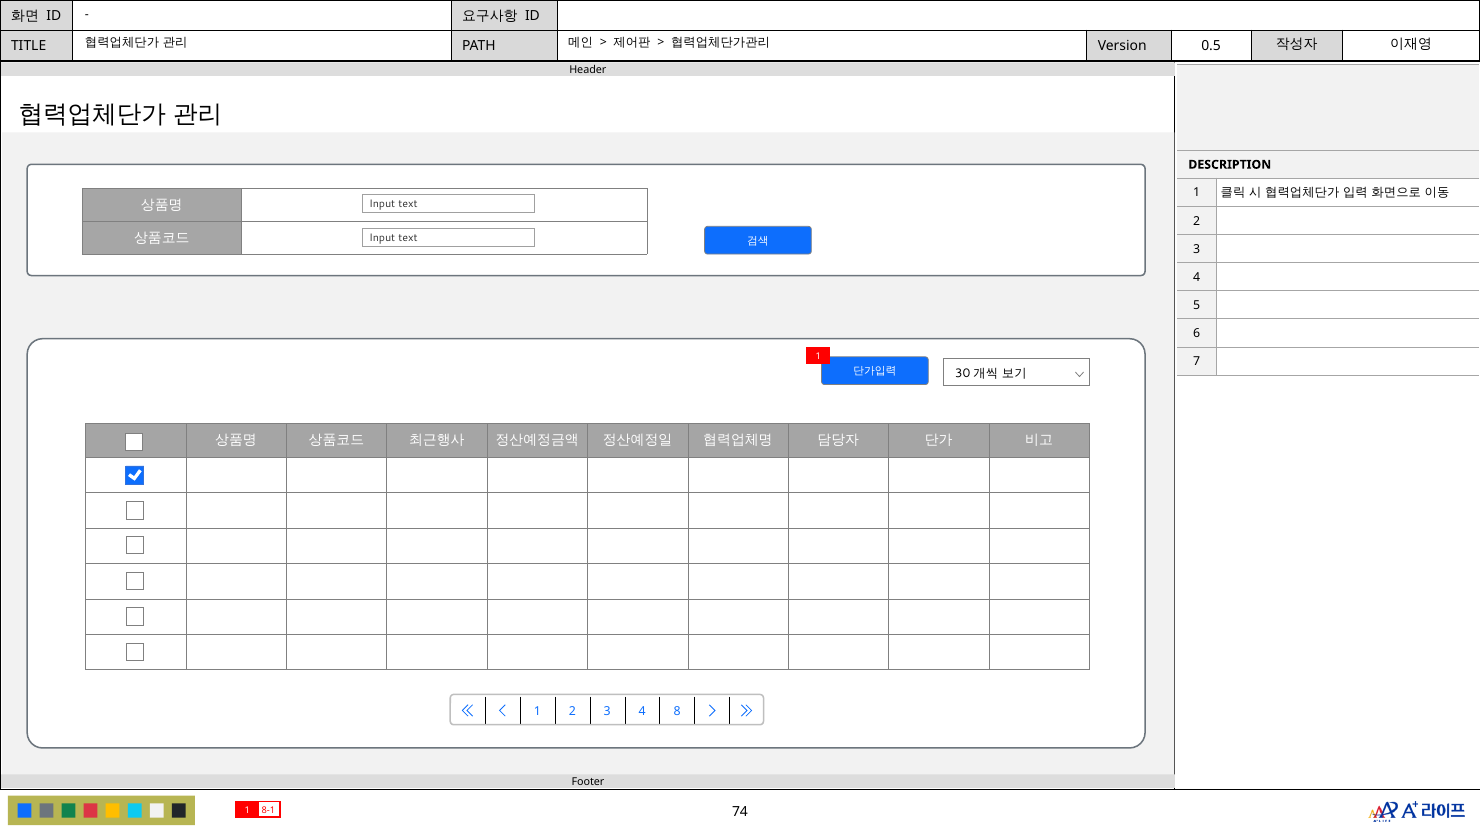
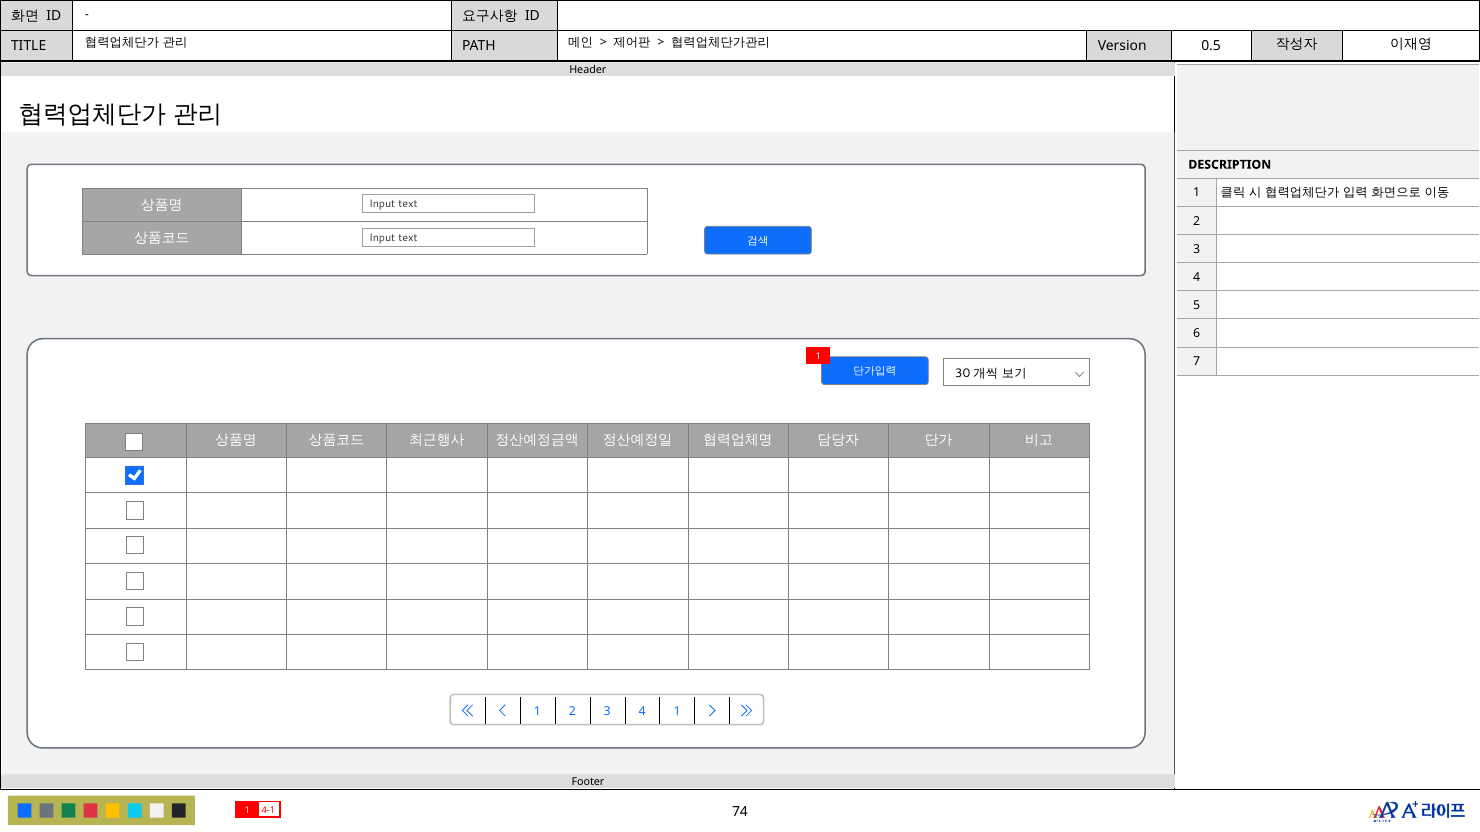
4 8: 8 -> 1
8-1: 8-1 -> 4-1
